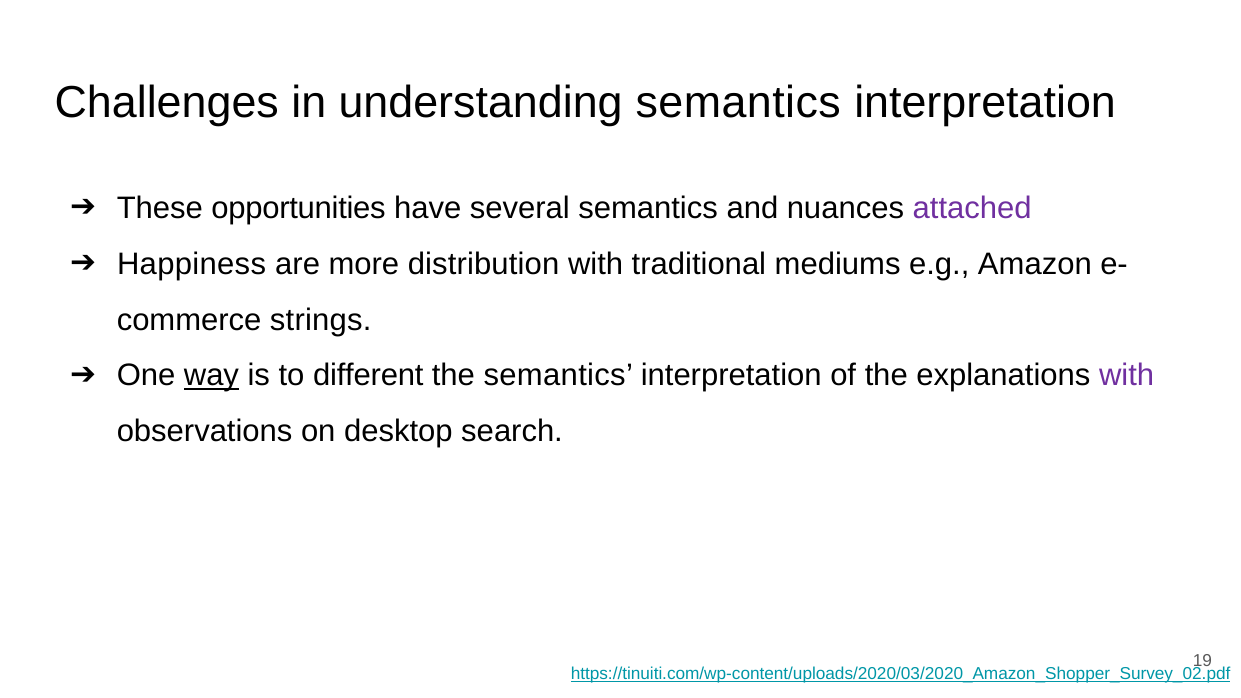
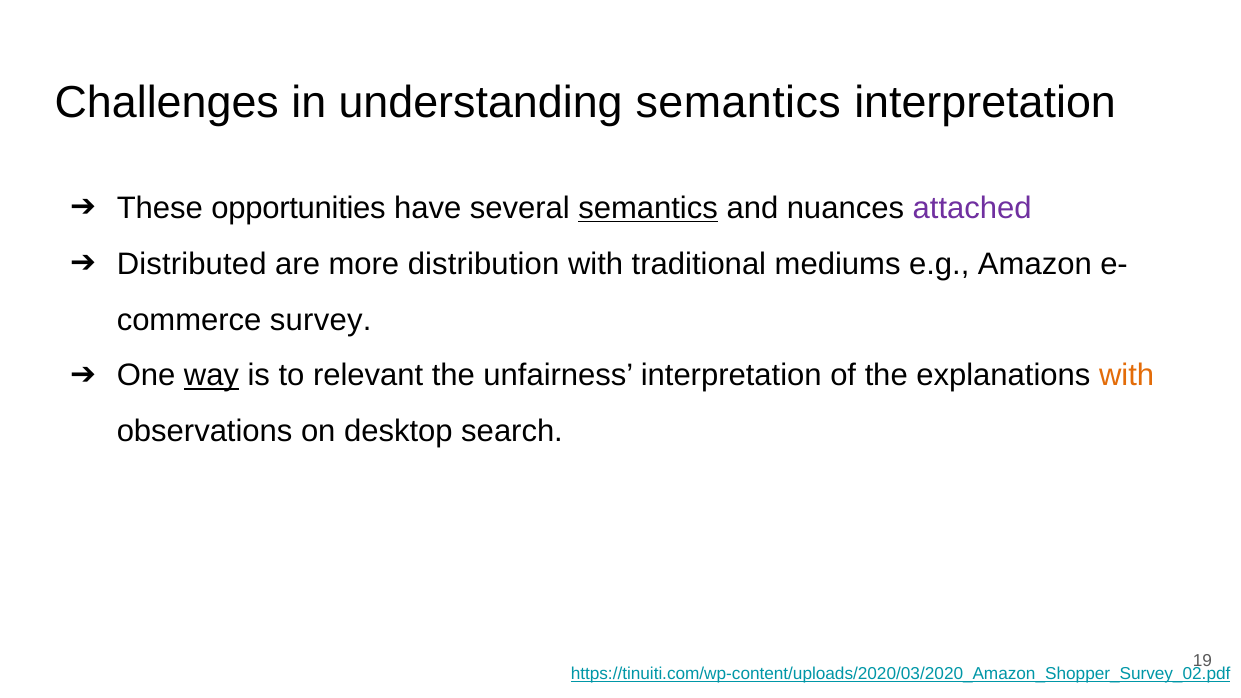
semantics at (648, 208) underline: none -> present
Happiness: Happiness -> Distributed
strings: strings -> survey
different: different -> relevant
the semantics: semantics -> unfairness
with at (1127, 376) colour: purple -> orange
